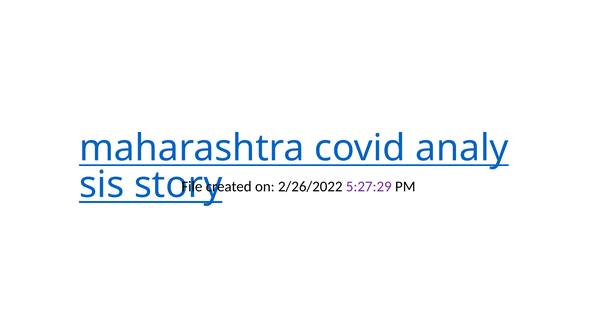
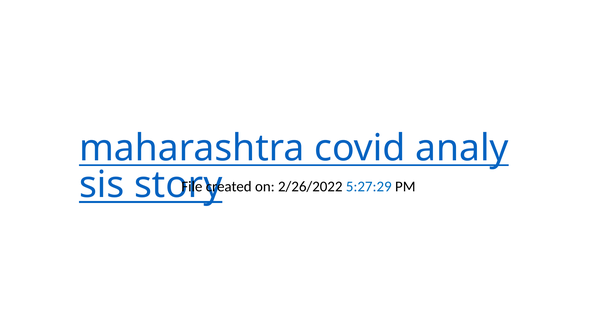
5:27:29 colour: purple -> blue
